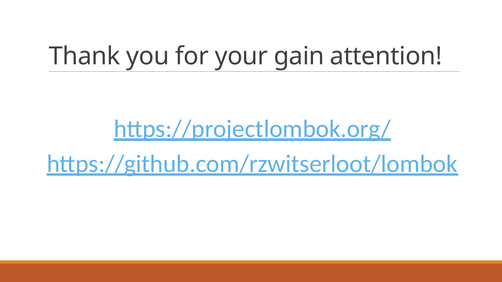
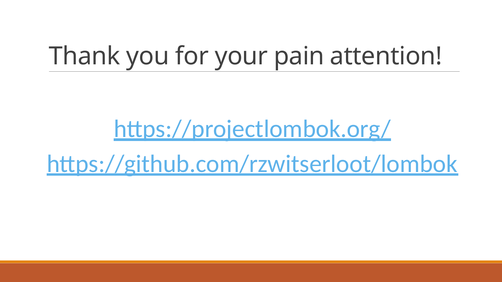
gain: gain -> pain
